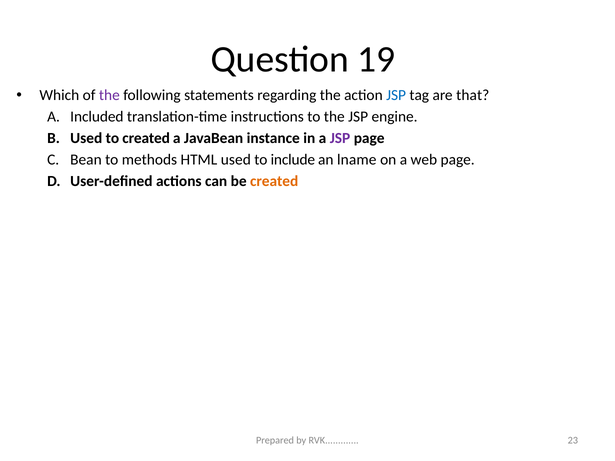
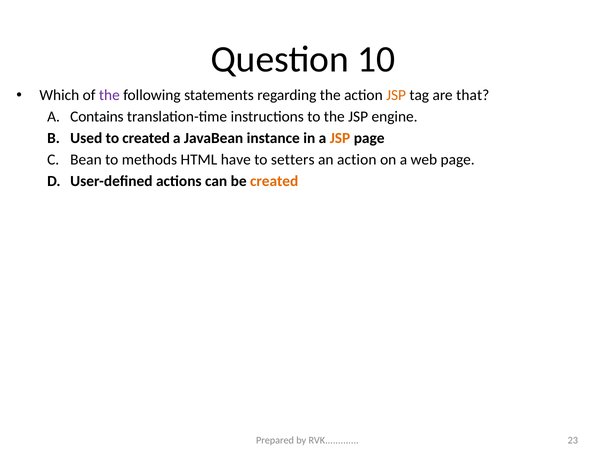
19: 19 -> 10
JSP at (396, 95) colour: blue -> orange
Included: Included -> Contains
JSP at (340, 138) colour: purple -> orange
HTML used: used -> have
include: include -> setters
an lname: lname -> action
